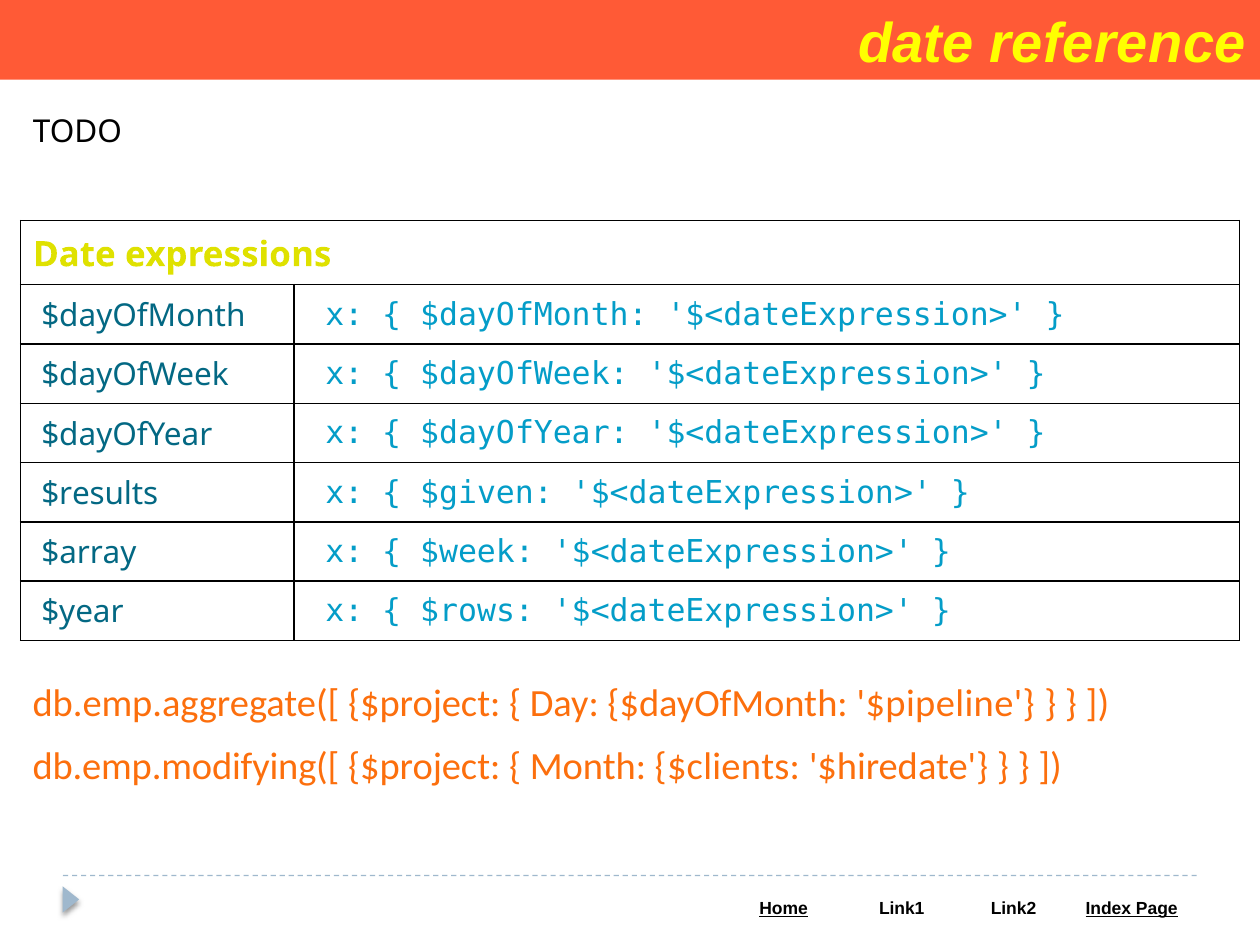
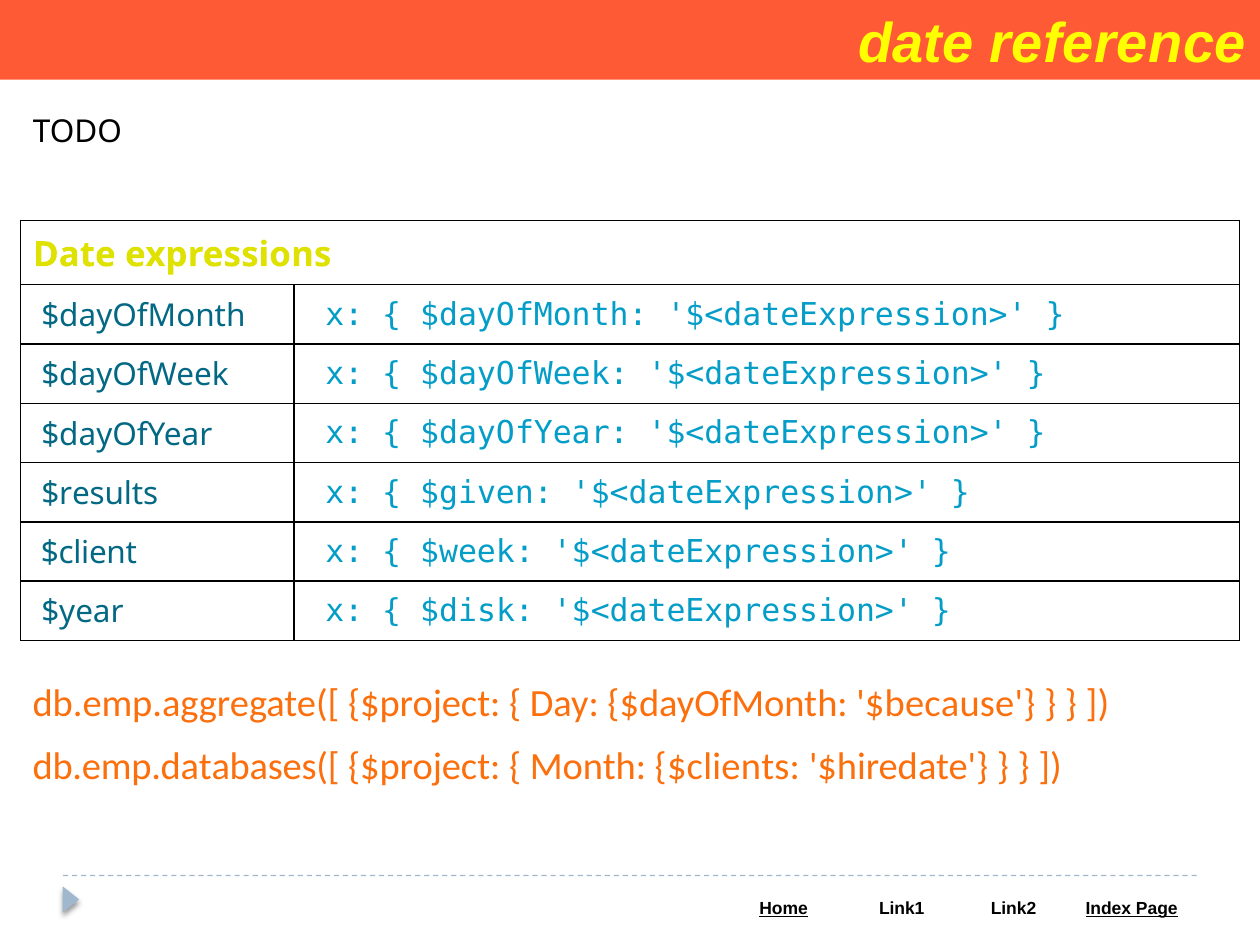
$array: $array -> $client
$rows: $rows -> $disk
$pipeline: $pipeline -> $because
db.emp.modifying([: db.emp.modifying([ -> db.emp.databases([
